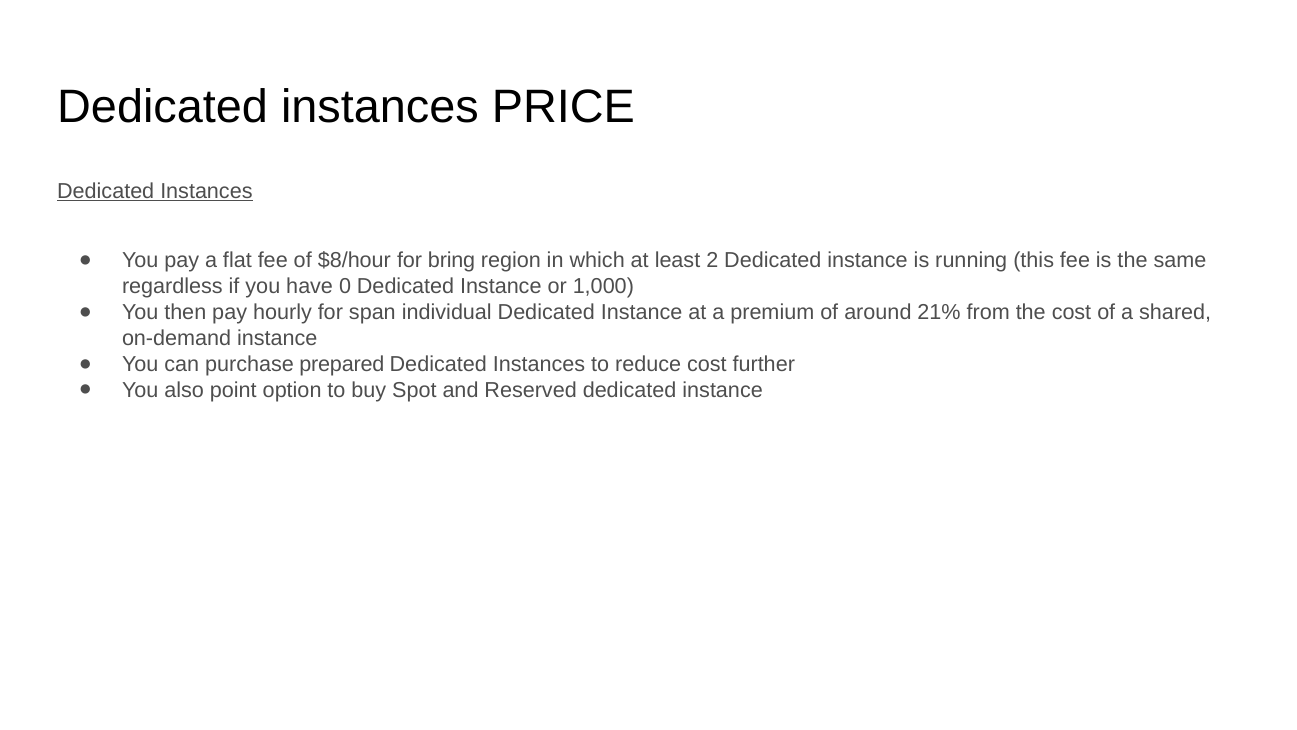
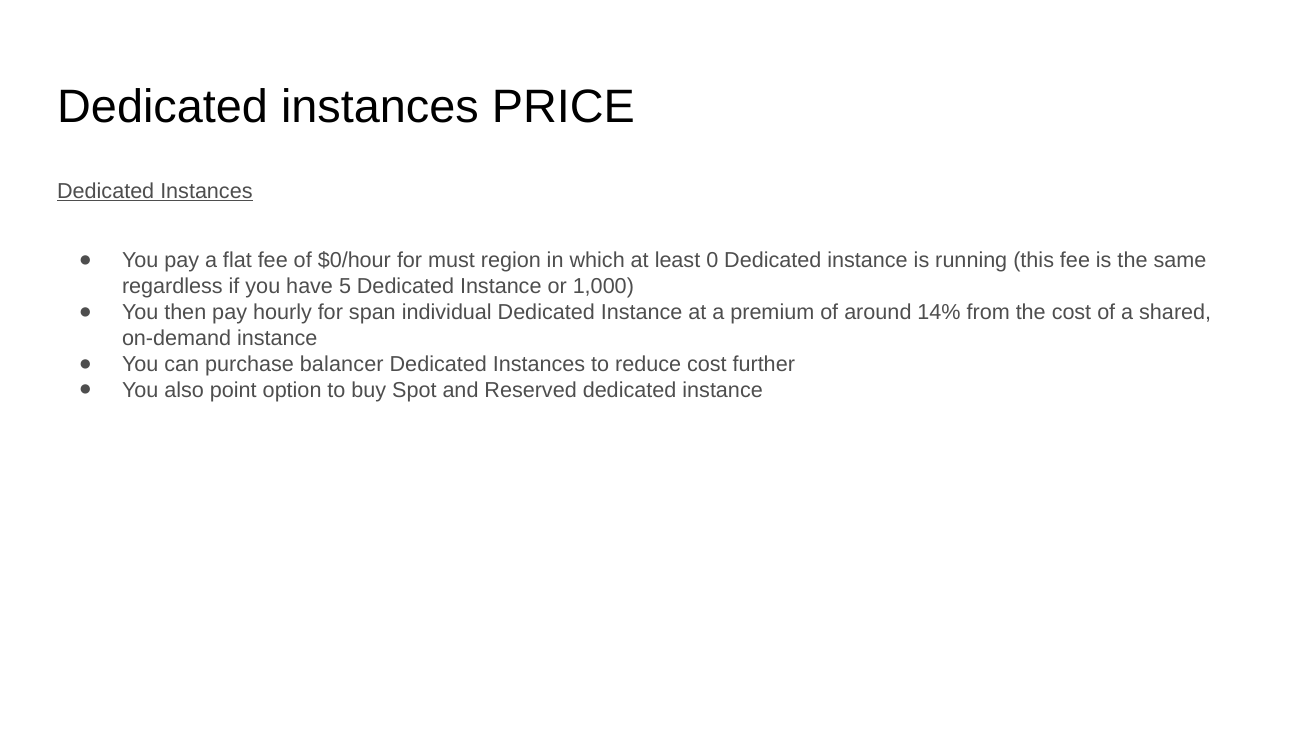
$8/hour: $8/hour -> $0/hour
bring: bring -> must
2: 2 -> 0
0: 0 -> 5
21%: 21% -> 14%
prepared: prepared -> balancer
